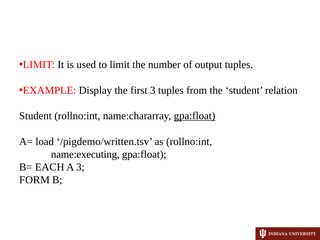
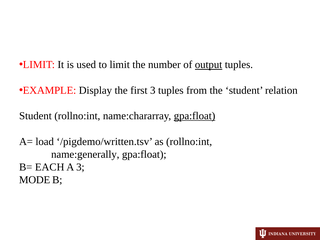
output underline: none -> present
name:executing: name:executing -> name:generally
FORM: FORM -> MODE
